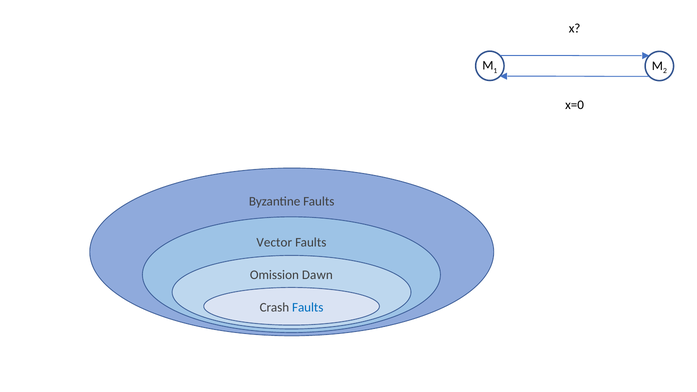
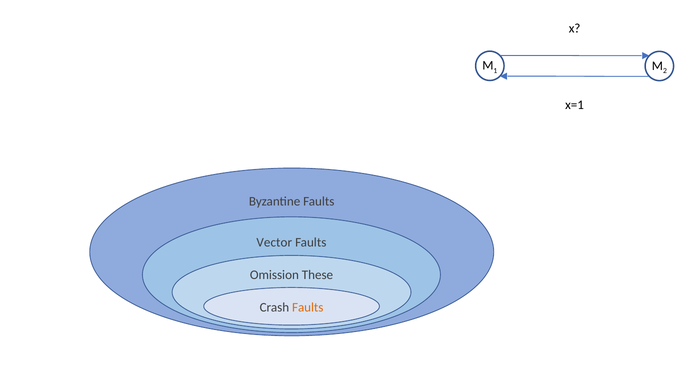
x=0: x=0 -> x=1
Dawn: Dawn -> These
Faults at (308, 307) colour: blue -> orange
